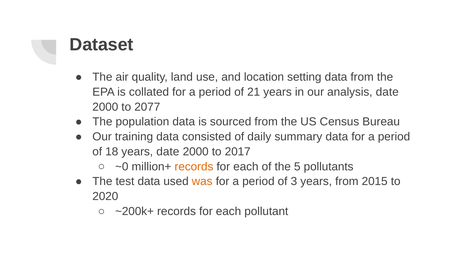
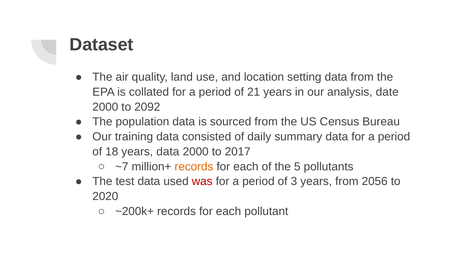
2077: 2077 -> 2092
years date: date -> data
~0: ~0 -> ~7
was colour: orange -> red
2015: 2015 -> 2056
